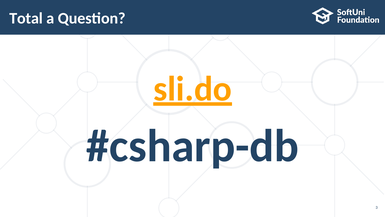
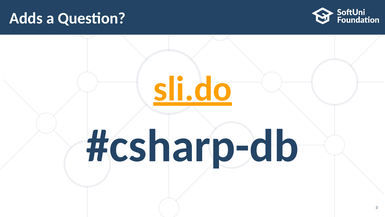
Total: Total -> Adds
